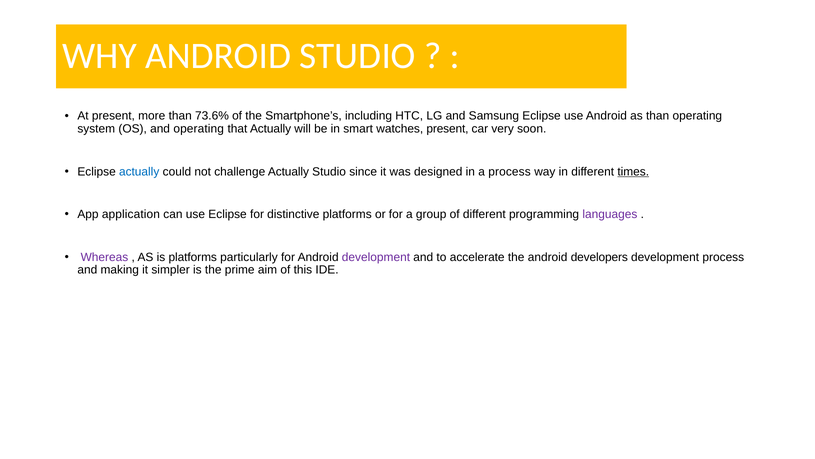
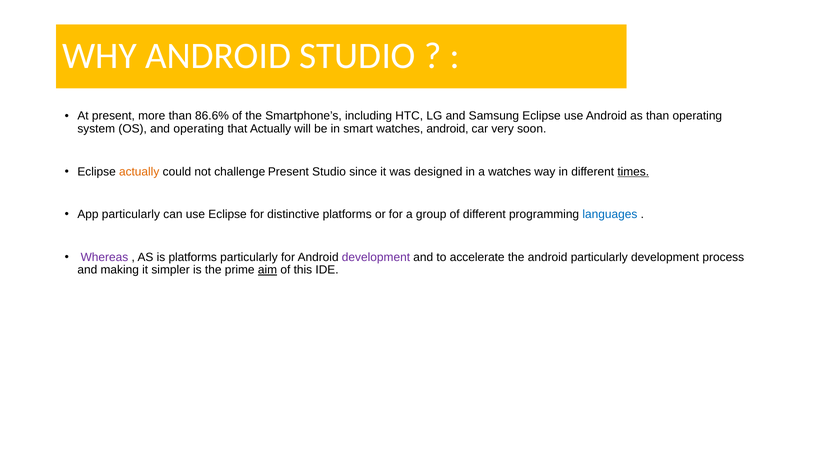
73.6%: 73.6% -> 86.6%
watches present: present -> android
actually at (139, 171) colour: blue -> orange
challenge Actually: Actually -> Present
a process: process -> watches
App application: application -> particularly
languages colour: purple -> blue
android developers: developers -> particularly
aim underline: none -> present
